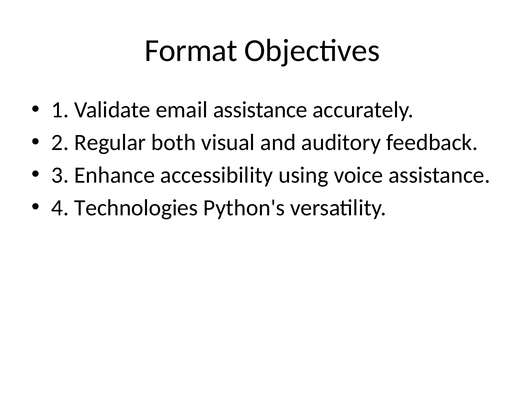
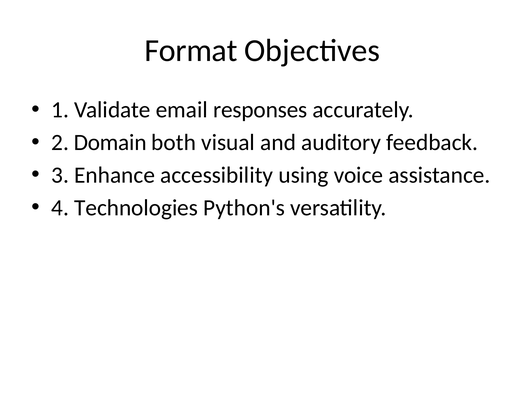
email assistance: assistance -> responses
Regular: Regular -> Domain
